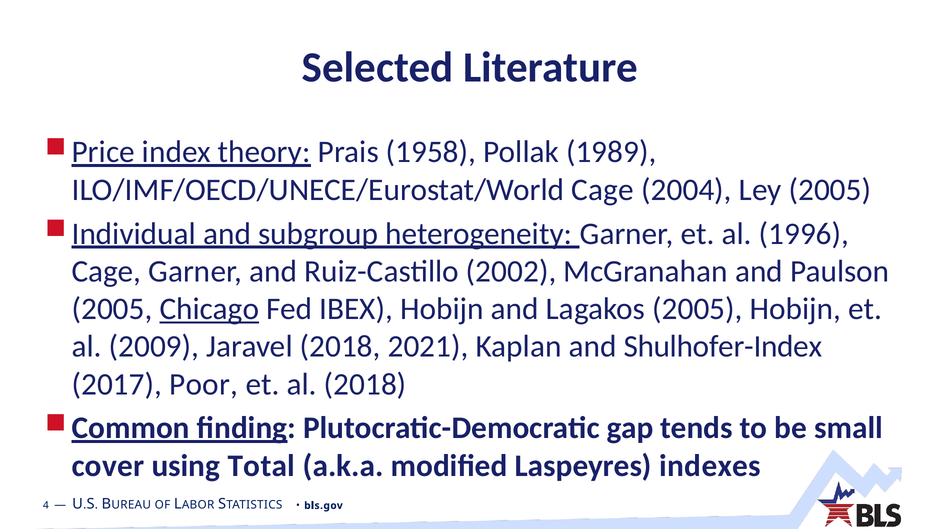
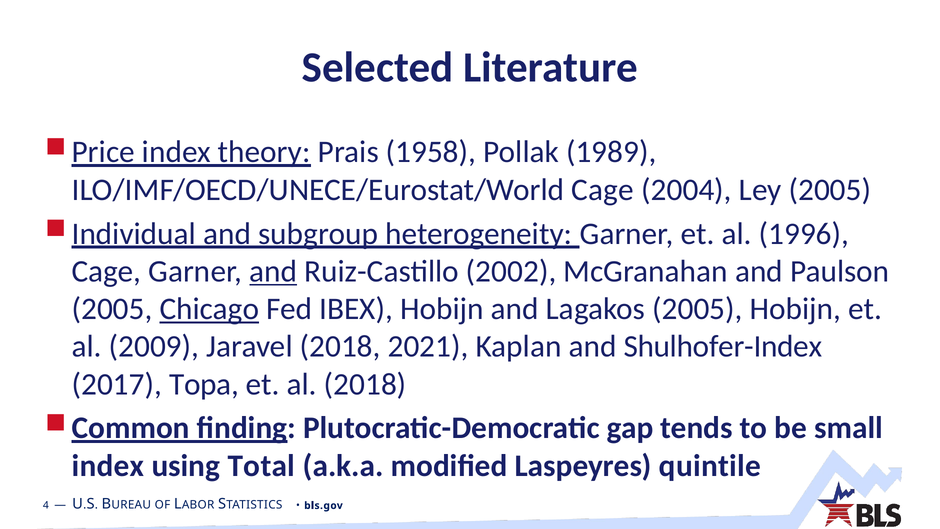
and at (273, 271) underline: none -> present
Poor: Poor -> Topa
cover at (108, 465): cover -> index
indexes: indexes -> quintile
